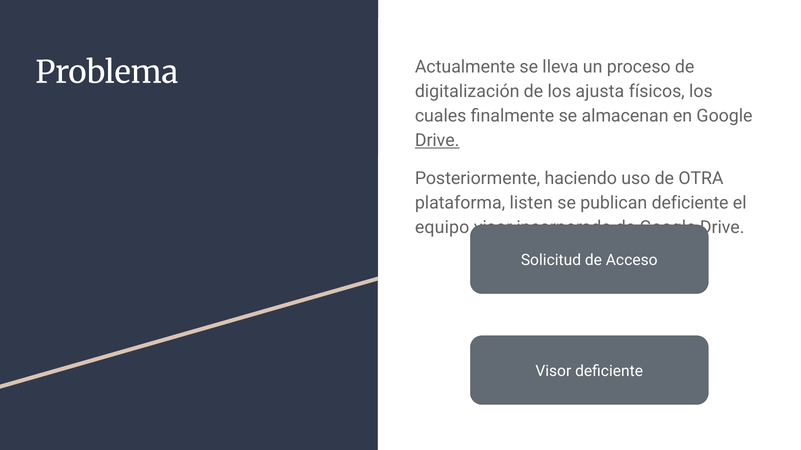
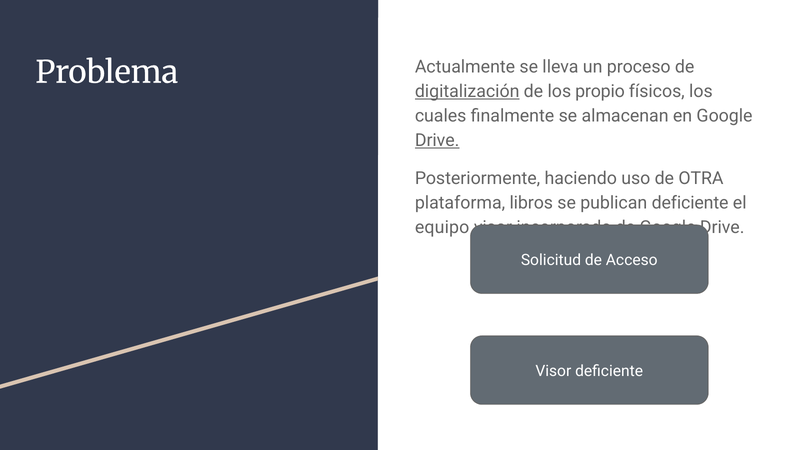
digitalización underline: none -> present
ajusta: ajusta -> propio
listen: listen -> libros
